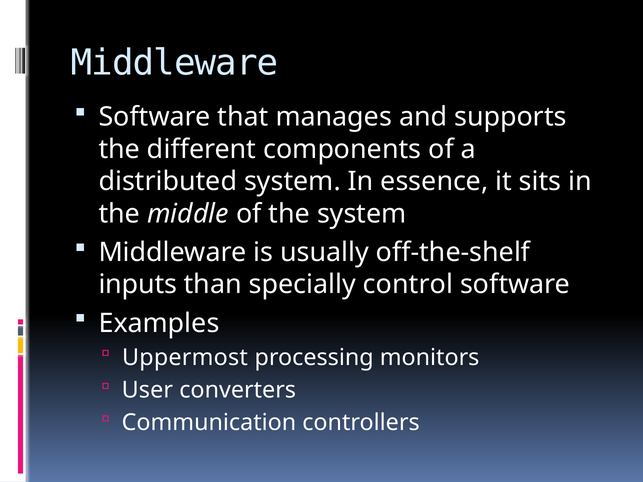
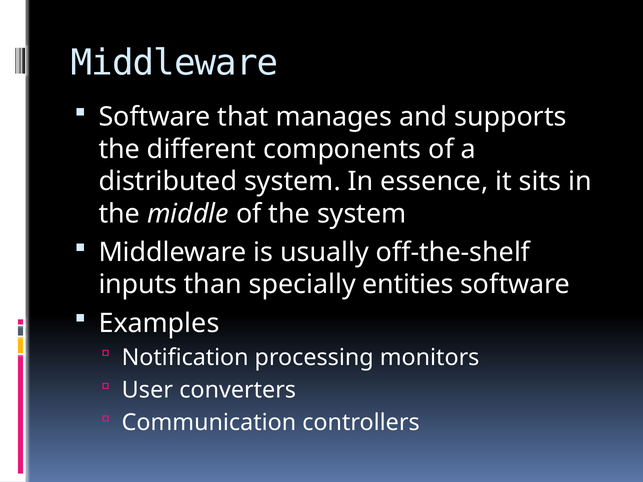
control: control -> entities
Uppermost: Uppermost -> Notification
